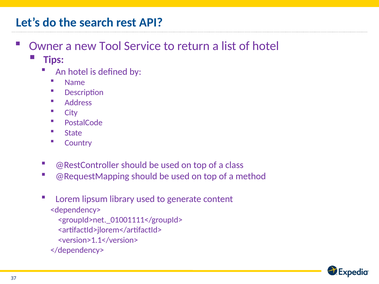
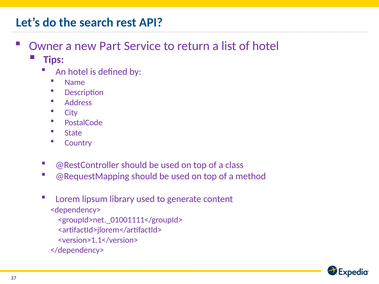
Tool: Tool -> Part
